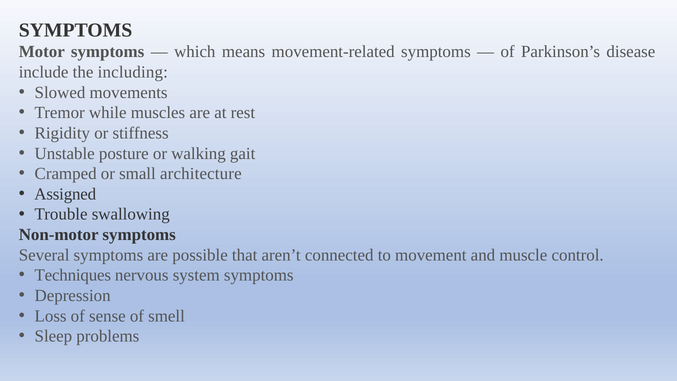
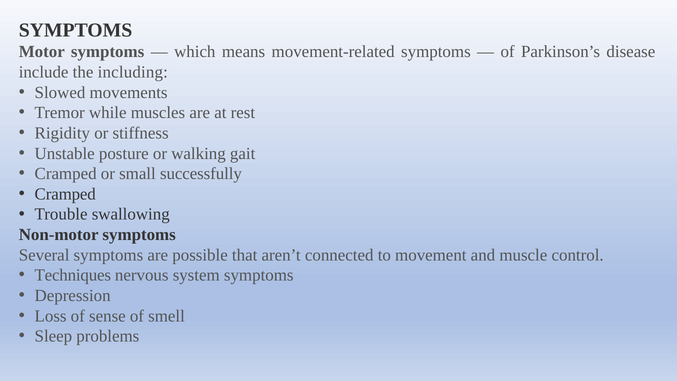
architecture: architecture -> successfully
Assigned at (65, 194): Assigned -> Cramped
